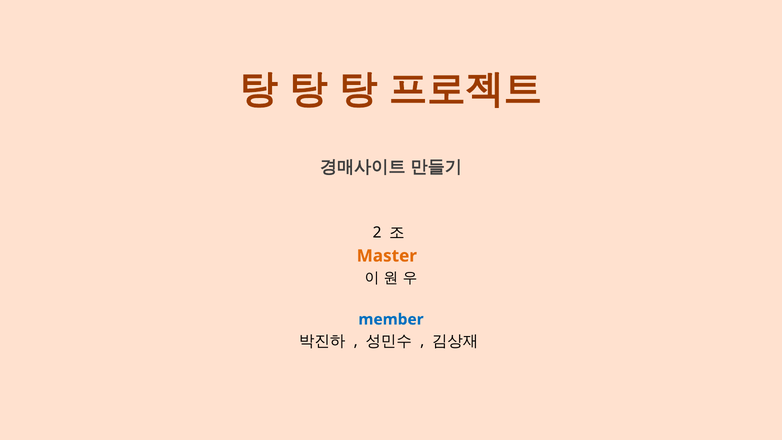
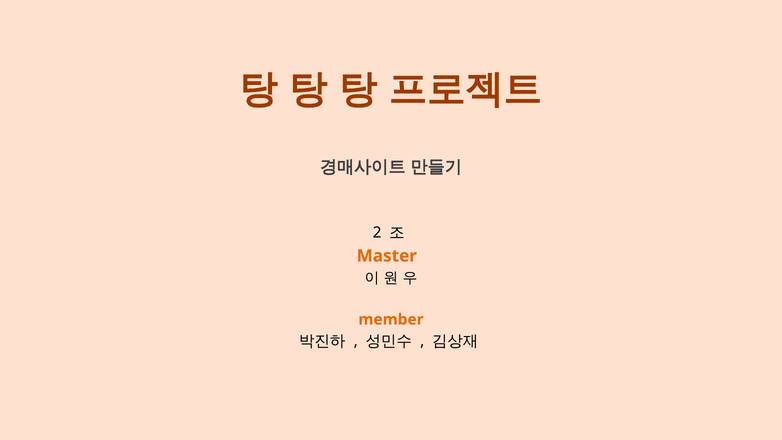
member colour: blue -> orange
